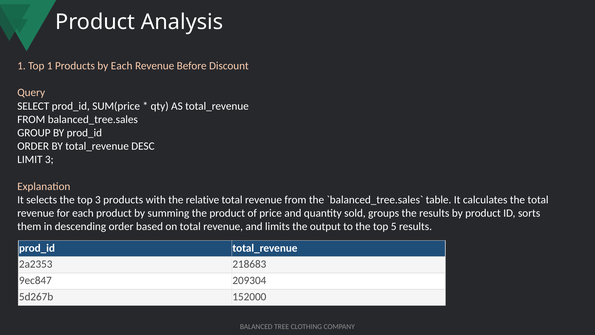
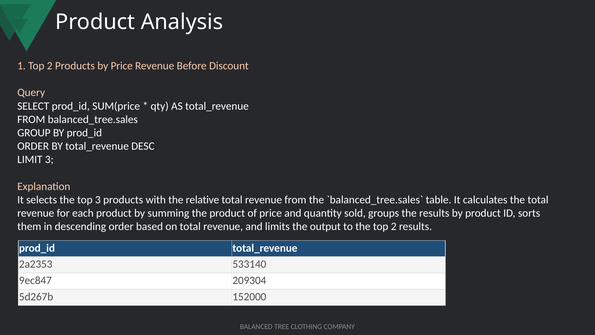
1 Top 1: 1 -> 2
by Each: Each -> Price
the top 5: 5 -> 2
218683: 218683 -> 533140
